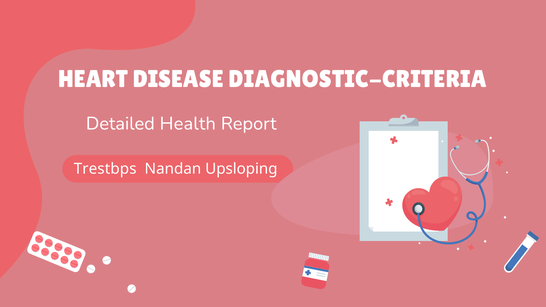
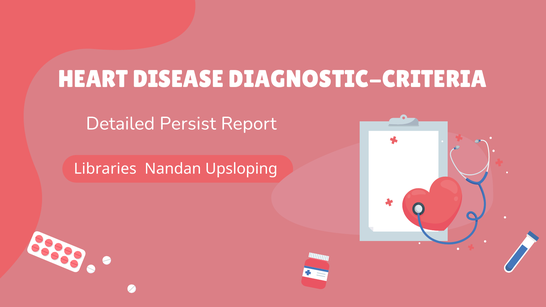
Health: Health -> Persist
Trestbps: Trestbps -> Libraries
